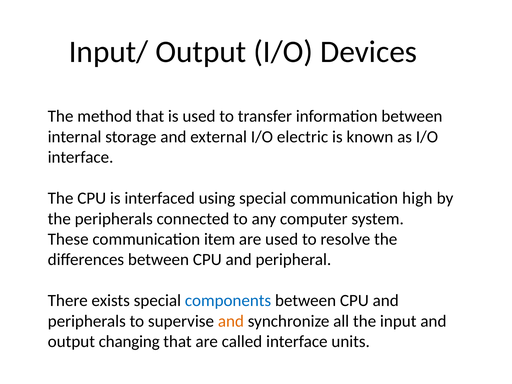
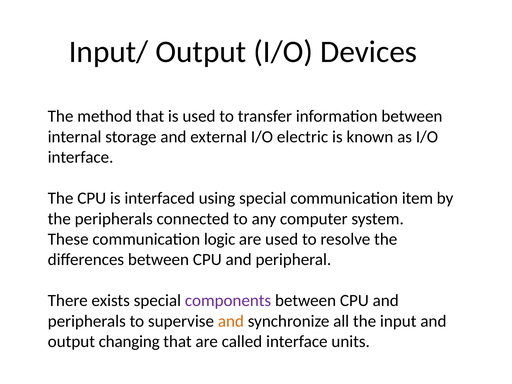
high: high -> item
item: item -> logic
components colour: blue -> purple
